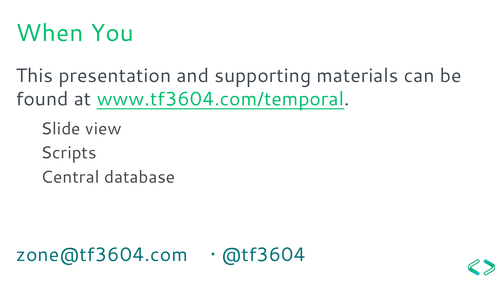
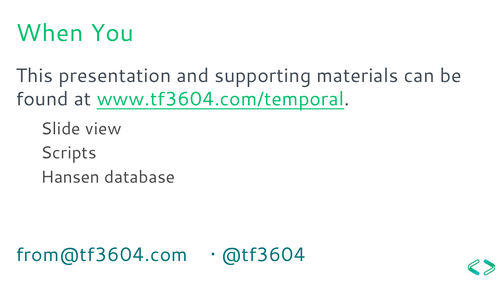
Central: Central -> Hansen
zone@tf3604.com: zone@tf3604.com -> from@tf3604.com
